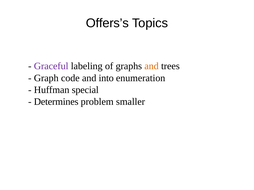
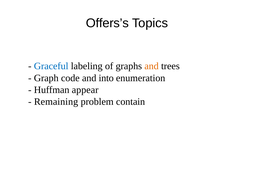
Graceful colour: purple -> blue
special: special -> appear
Determines: Determines -> Remaining
smaller: smaller -> contain
